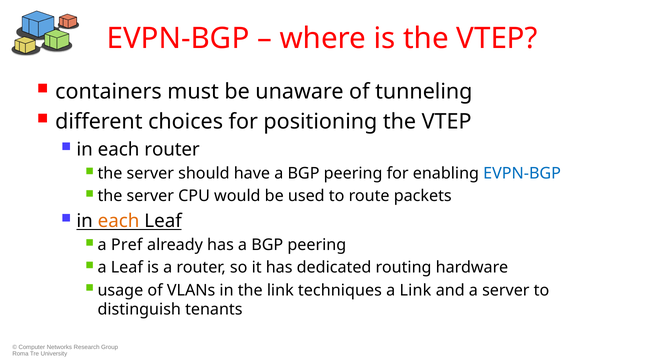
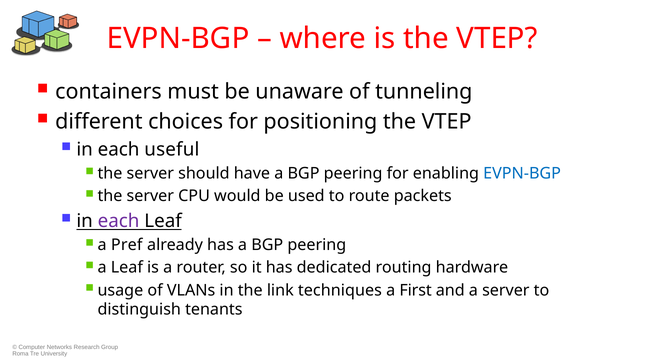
each router: router -> useful
each at (119, 221) colour: orange -> purple
a Link: Link -> First
